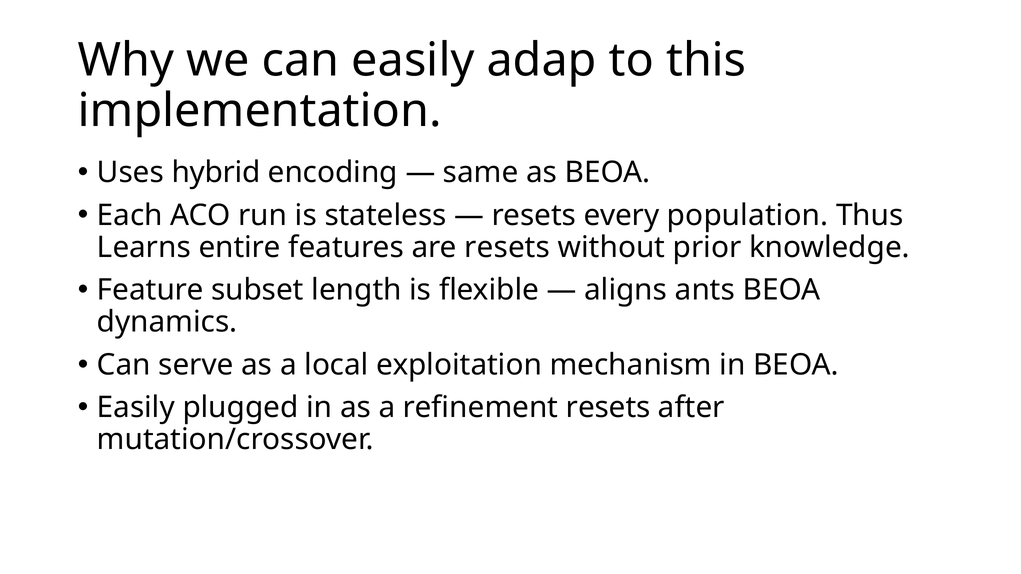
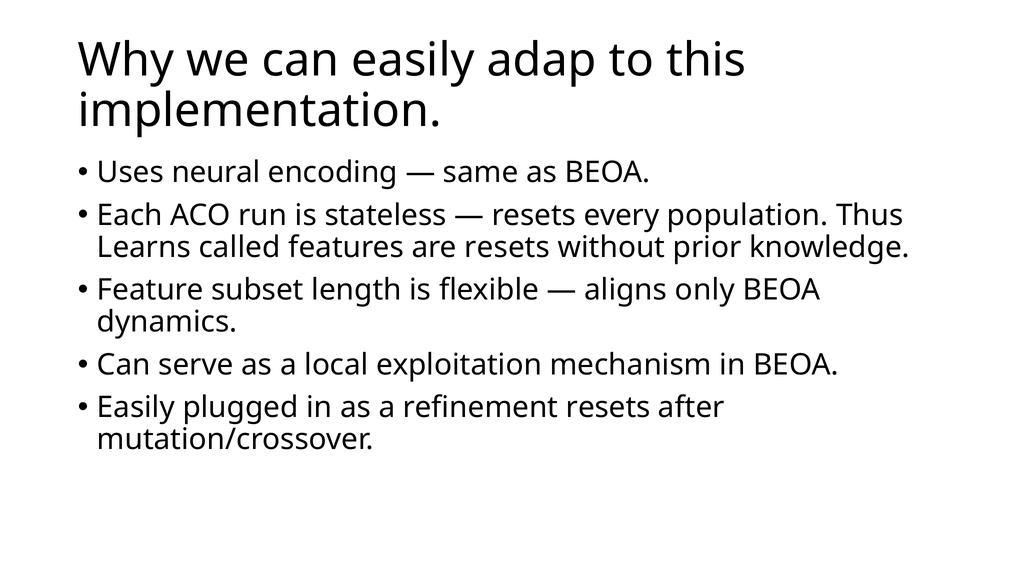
hybrid: hybrid -> neural
entire: entire -> called
ants: ants -> only
